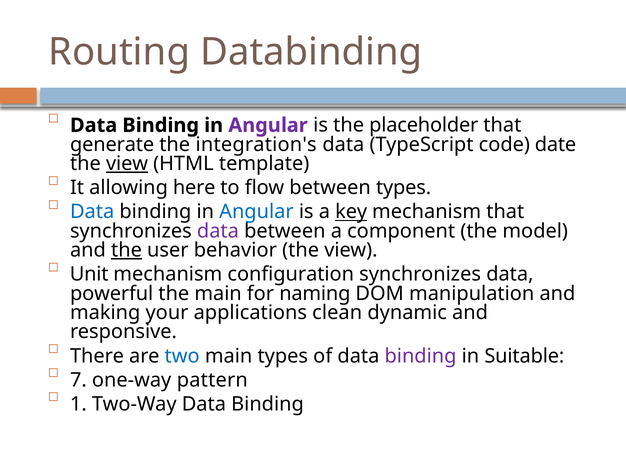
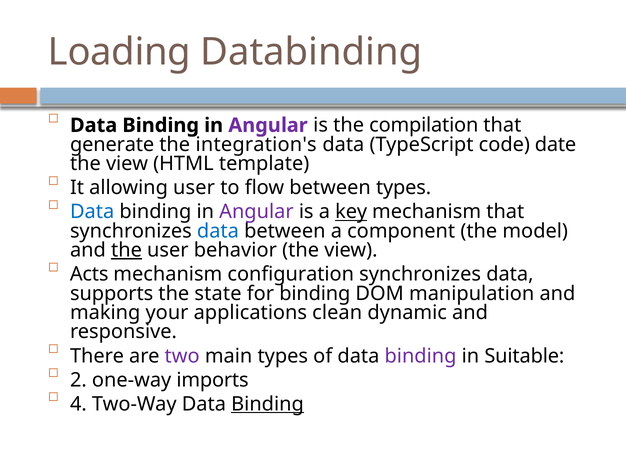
Routing: Routing -> Loading
placeholder: placeholder -> compilation
view at (127, 164) underline: present -> none
allowing here: here -> user
Angular at (256, 212) colour: blue -> purple
data at (218, 231) colour: purple -> blue
Unit: Unit -> Acts
powerful: powerful -> supports
the main: main -> state
for naming: naming -> binding
two colour: blue -> purple
7: 7 -> 2
pattern: pattern -> imports
1: 1 -> 4
Binding at (268, 404) underline: none -> present
